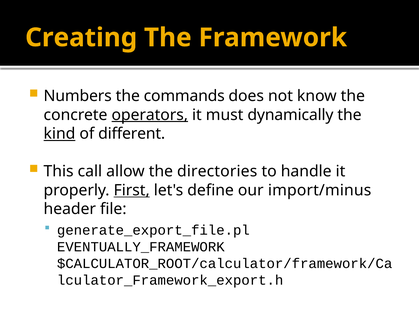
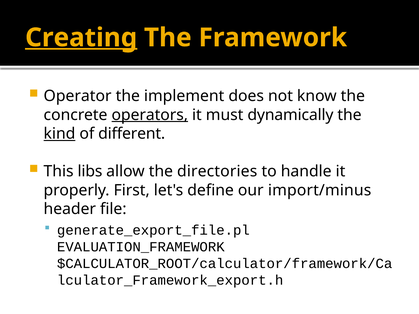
Creating underline: none -> present
Numbers: Numbers -> Operator
commands: commands -> implement
call: call -> libs
First underline: present -> none
EVENTUALLY_FRAMEWORK: EVENTUALLY_FRAMEWORK -> EVALUATION_FRAMEWORK
